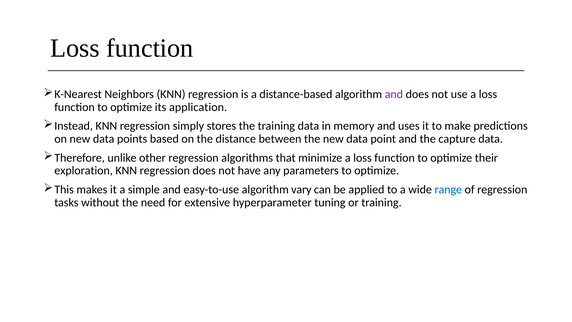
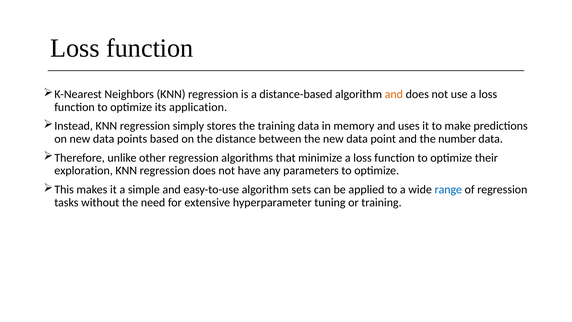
and at (394, 94) colour: purple -> orange
capture: capture -> number
vary: vary -> sets
